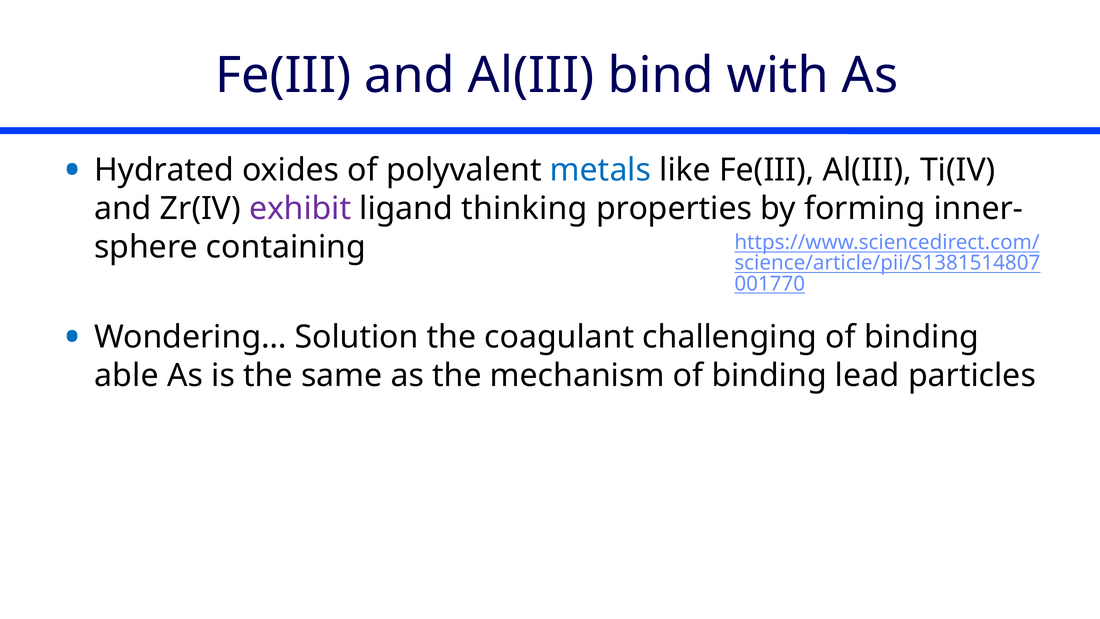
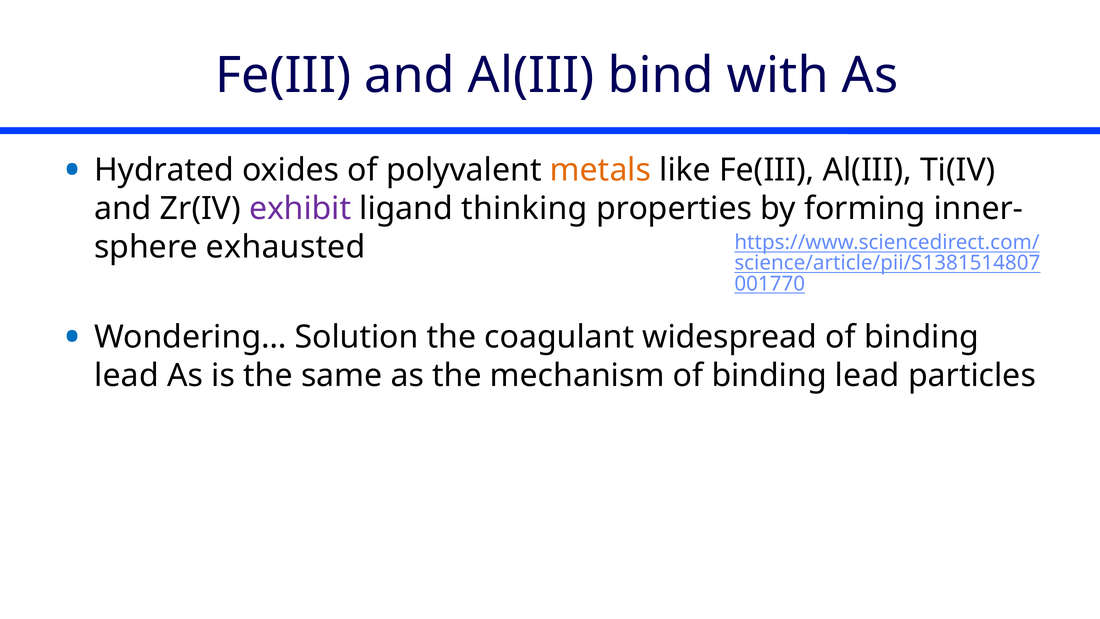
metals colour: blue -> orange
containing: containing -> exhausted
challenging: challenging -> widespread
able at (127, 375): able -> lead
